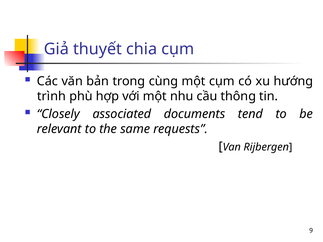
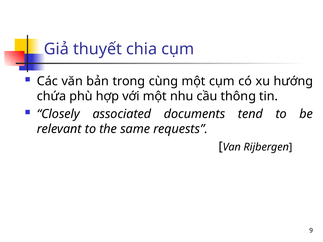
trình: trình -> chứa
